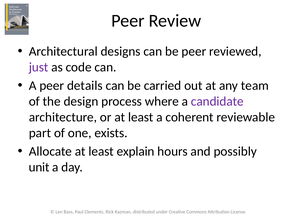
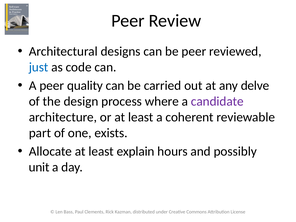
just colour: purple -> blue
details: details -> quality
team: team -> delve
